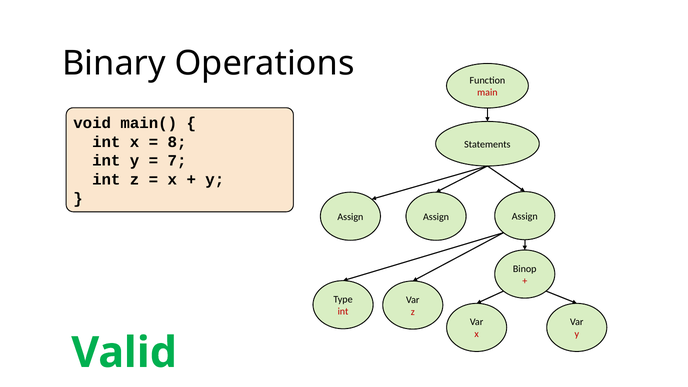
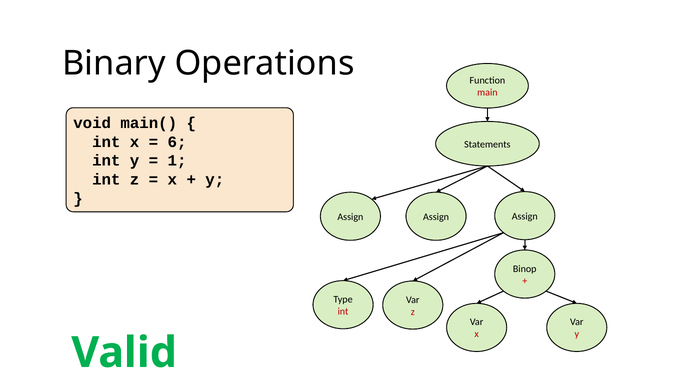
8: 8 -> 6
7: 7 -> 1
